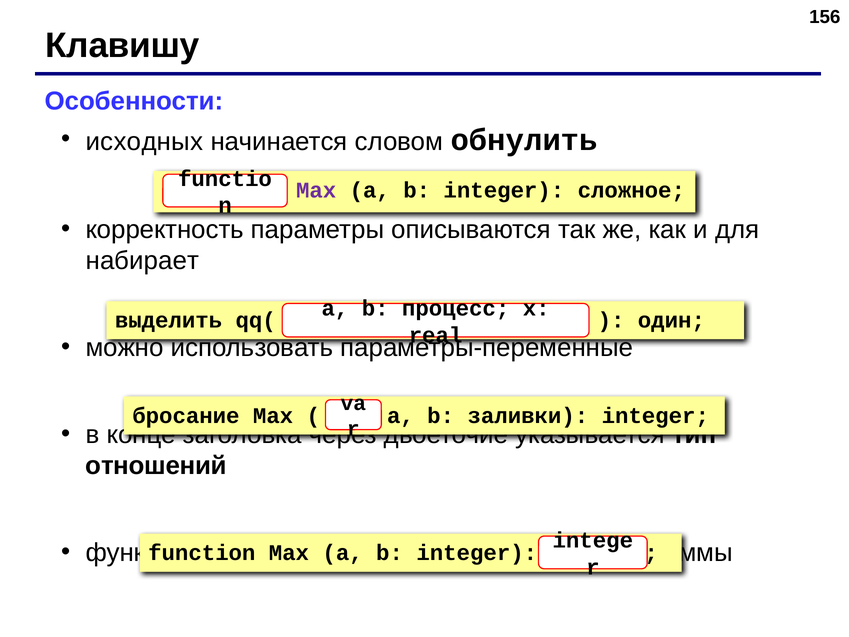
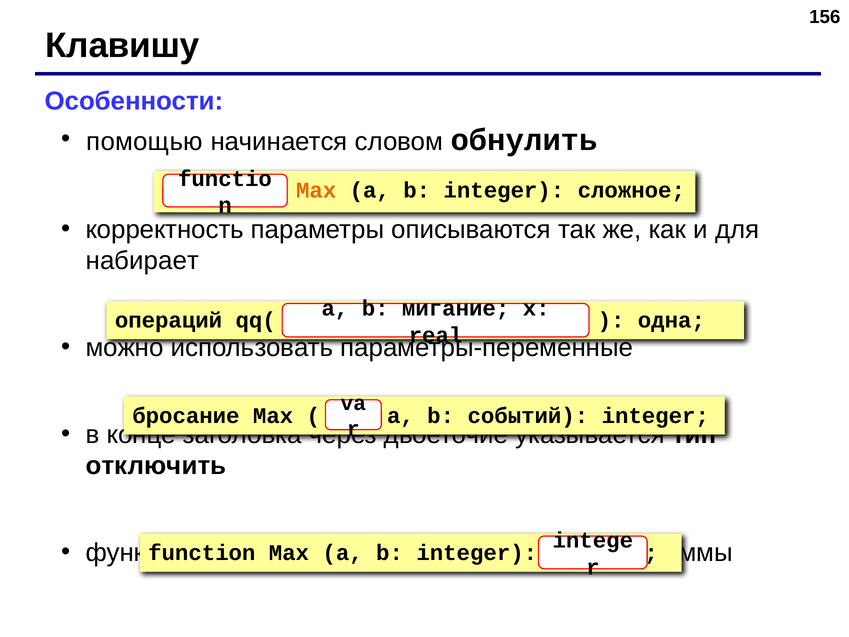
исходных: исходных -> помощью
Max at (316, 190) colour: purple -> orange
процесс: процесс -> мигание
выделить: выделить -> операций
один: один -> одна
заливки: заливки -> событий
отношений: отношений -> отключить
